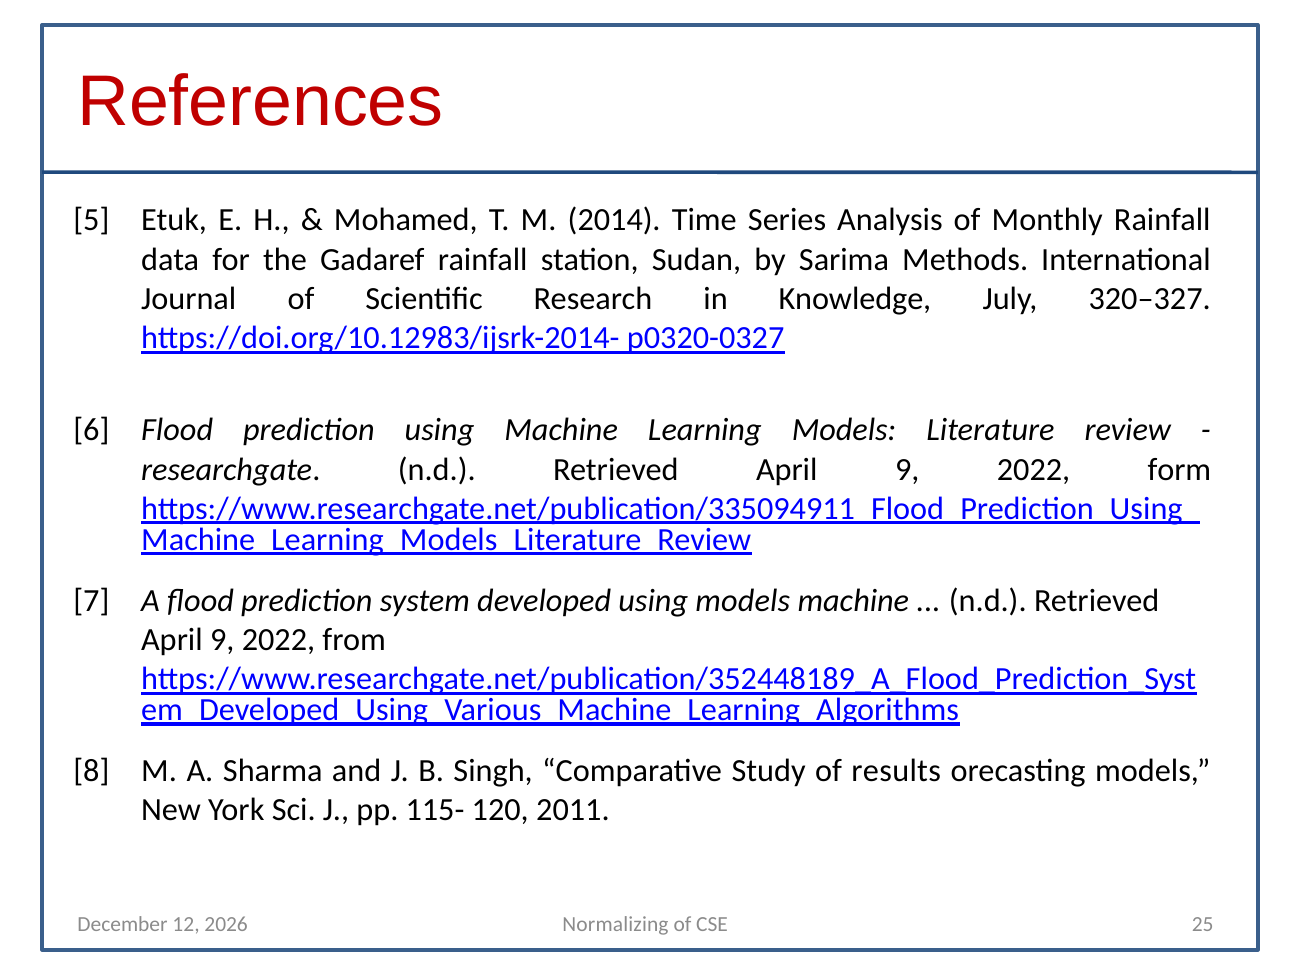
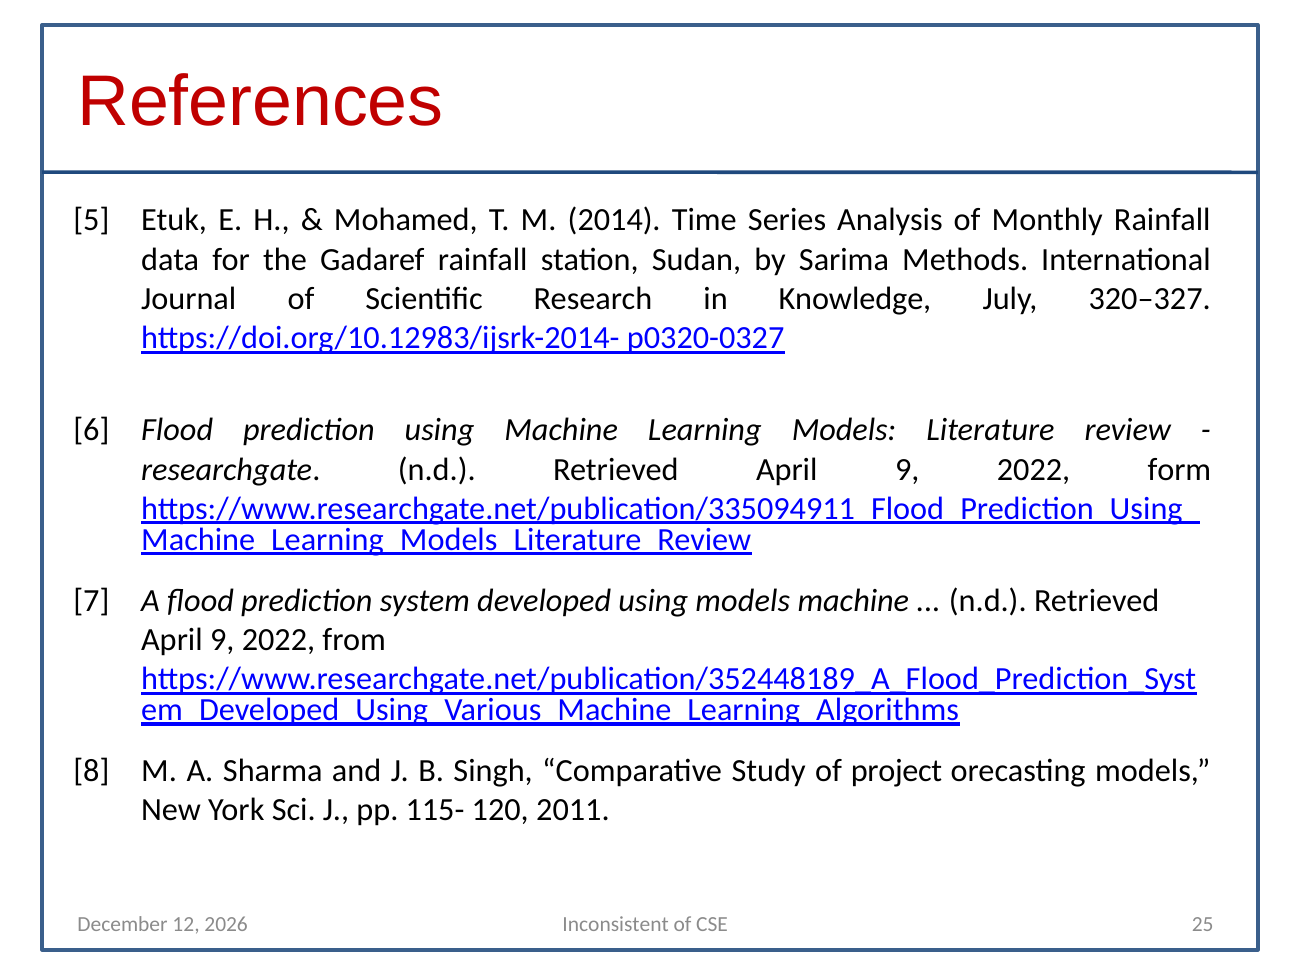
results: results -> project
Normalizing: Normalizing -> Inconsistent
